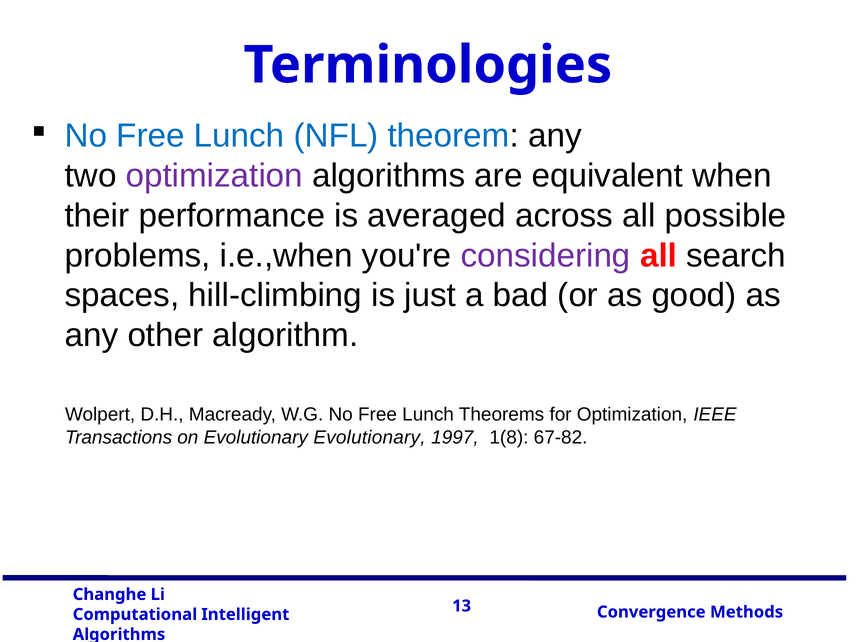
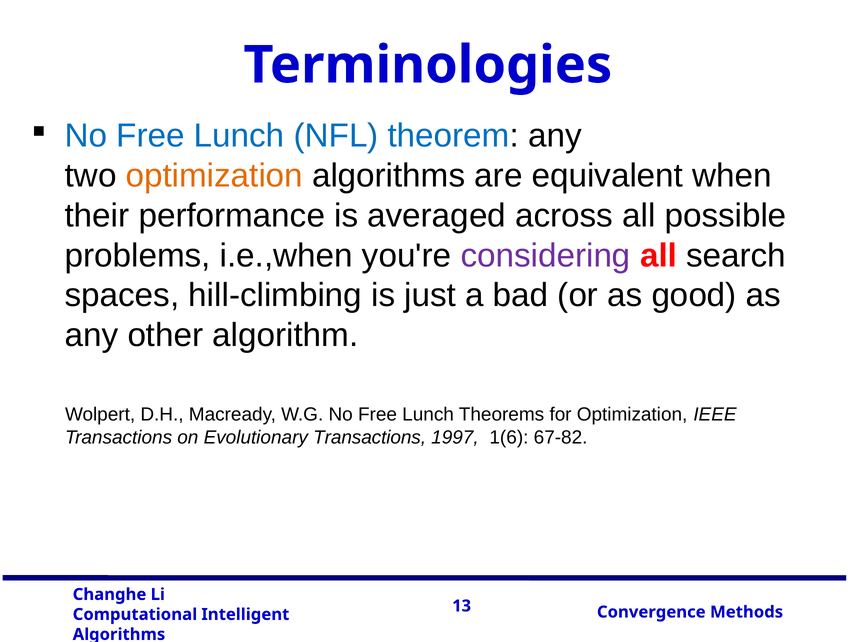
optimization at (214, 176) colour: purple -> orange
Evolutionary Evolutionary: Evolutionary -> Transactions
1(8: 1(8 -> 1(6
